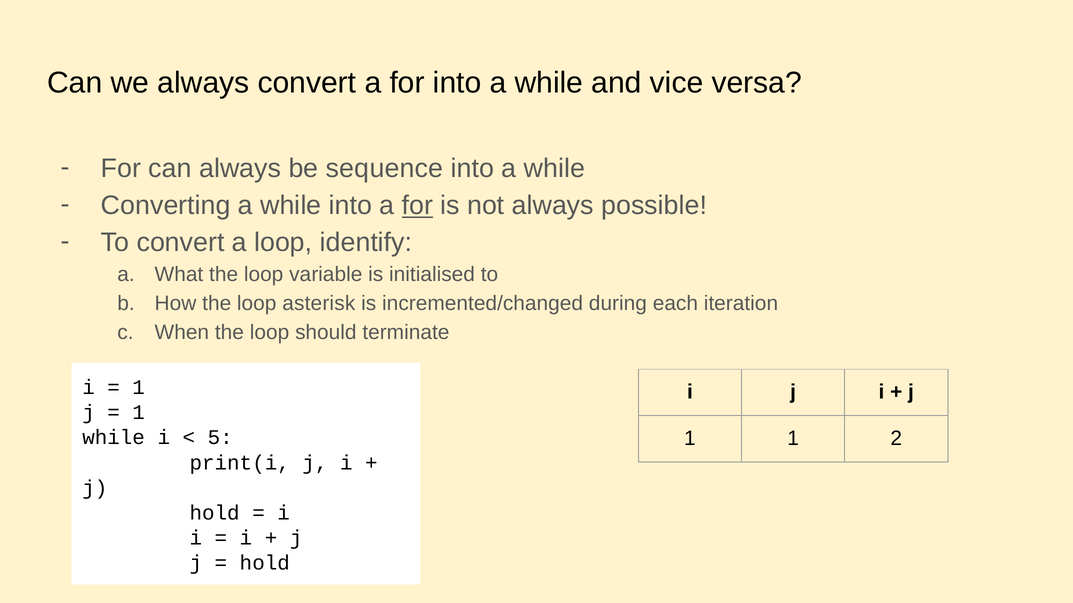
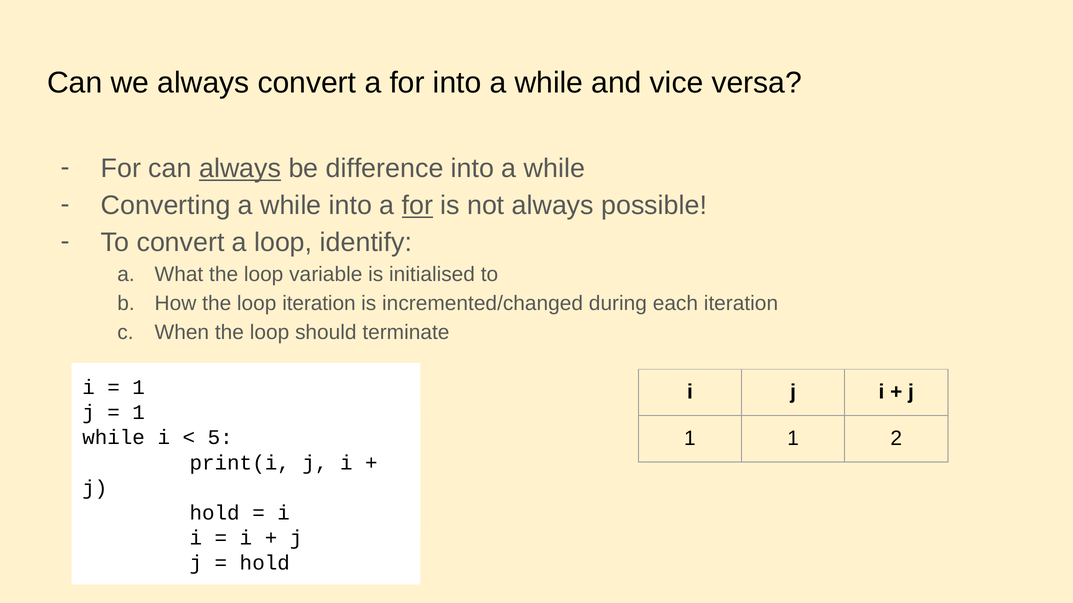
always at (240, 169) underline: none -> present
sequence: sequence -> difference
loop asterisk: asterisk -> iteration
